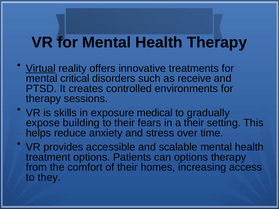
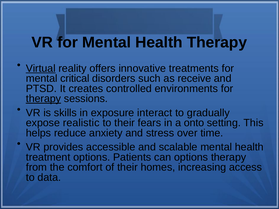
therapy at (43, 99) underline: none -> present
medical: medical -> interact
building: building -> realistic
a their: their -> onto
they: they -> data
